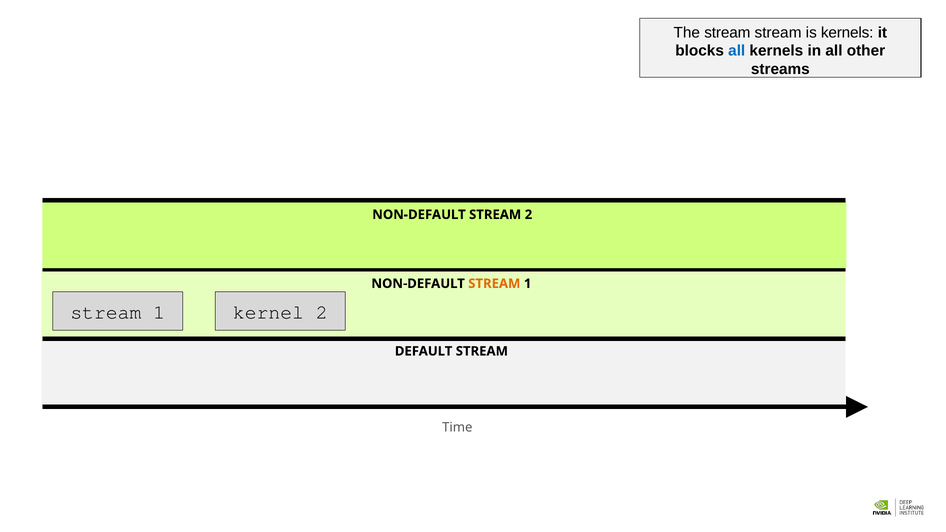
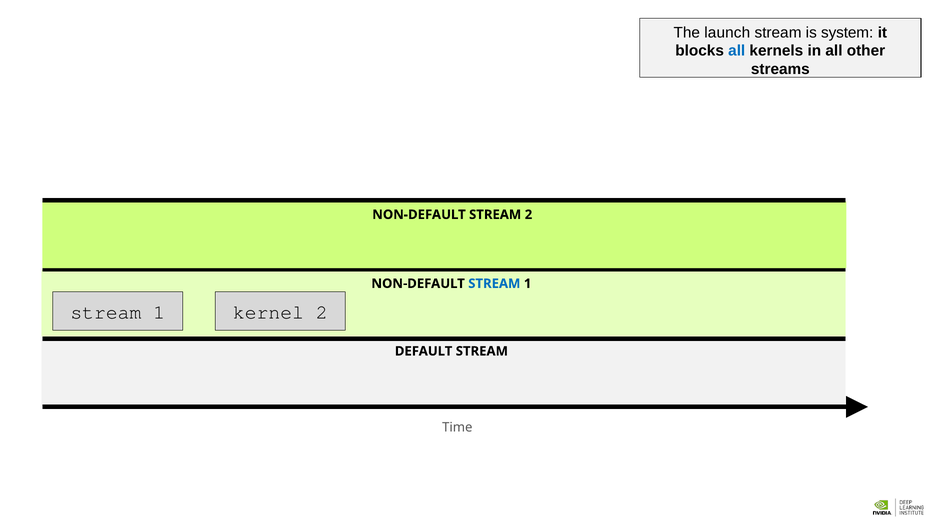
The stream: stream -> launch
is kernels: kernels -> system
STREAM at (494, 284) colour: orange -> blue
